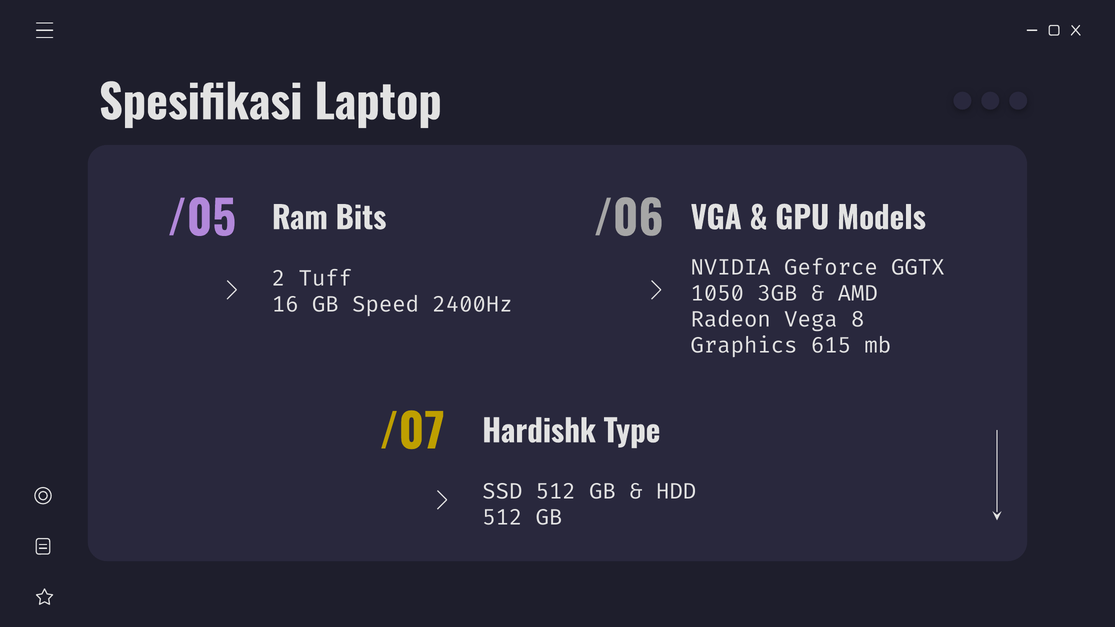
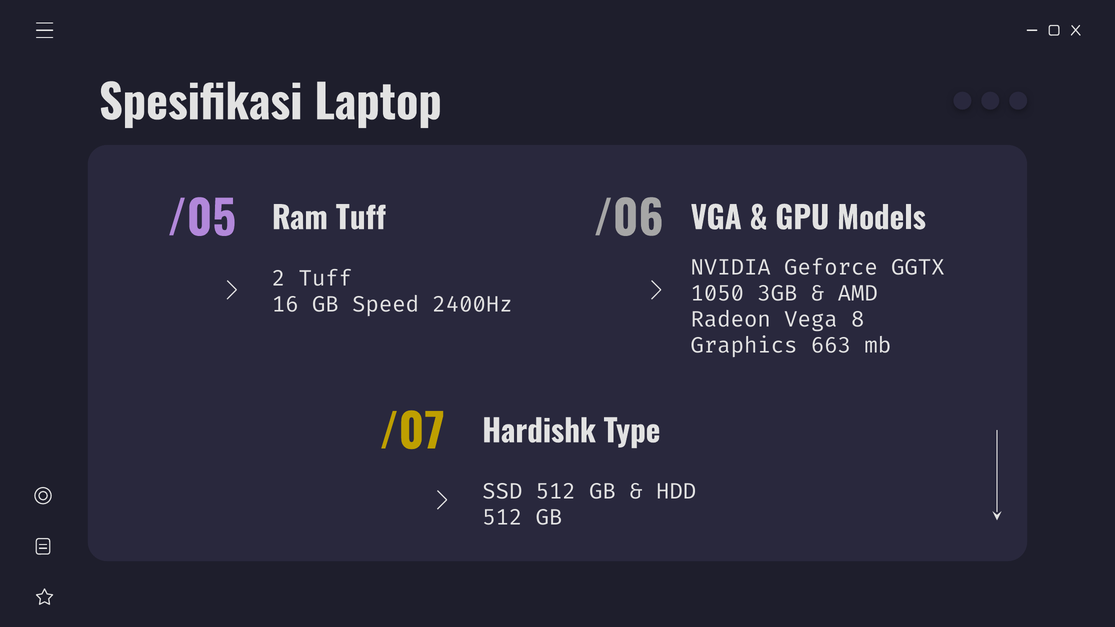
Ram Bits: Bits -> Tuff
615: 615 -> 663
